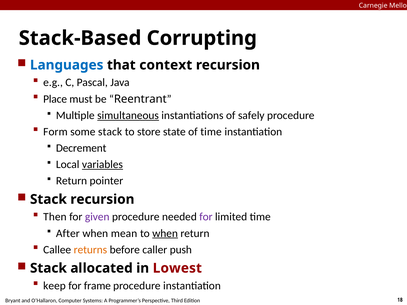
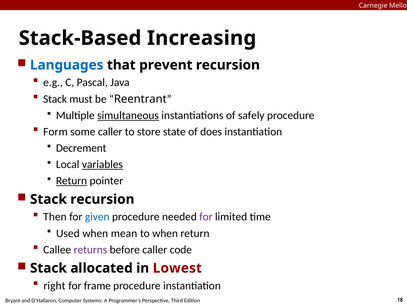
Corrupting: Corrupting -> Increasing
context: context -> prevent
Place at (55, 99): Place -> Stack
some stack: stack -> caller
of time: time -> does
Return at (72, 181) underline: none -> present
given colour: purple -> blue
After: After -> Used
when at (165, 233) underline: present -> none
returns colour: orange -> purple
push: push -> code
keep: keep -> right
